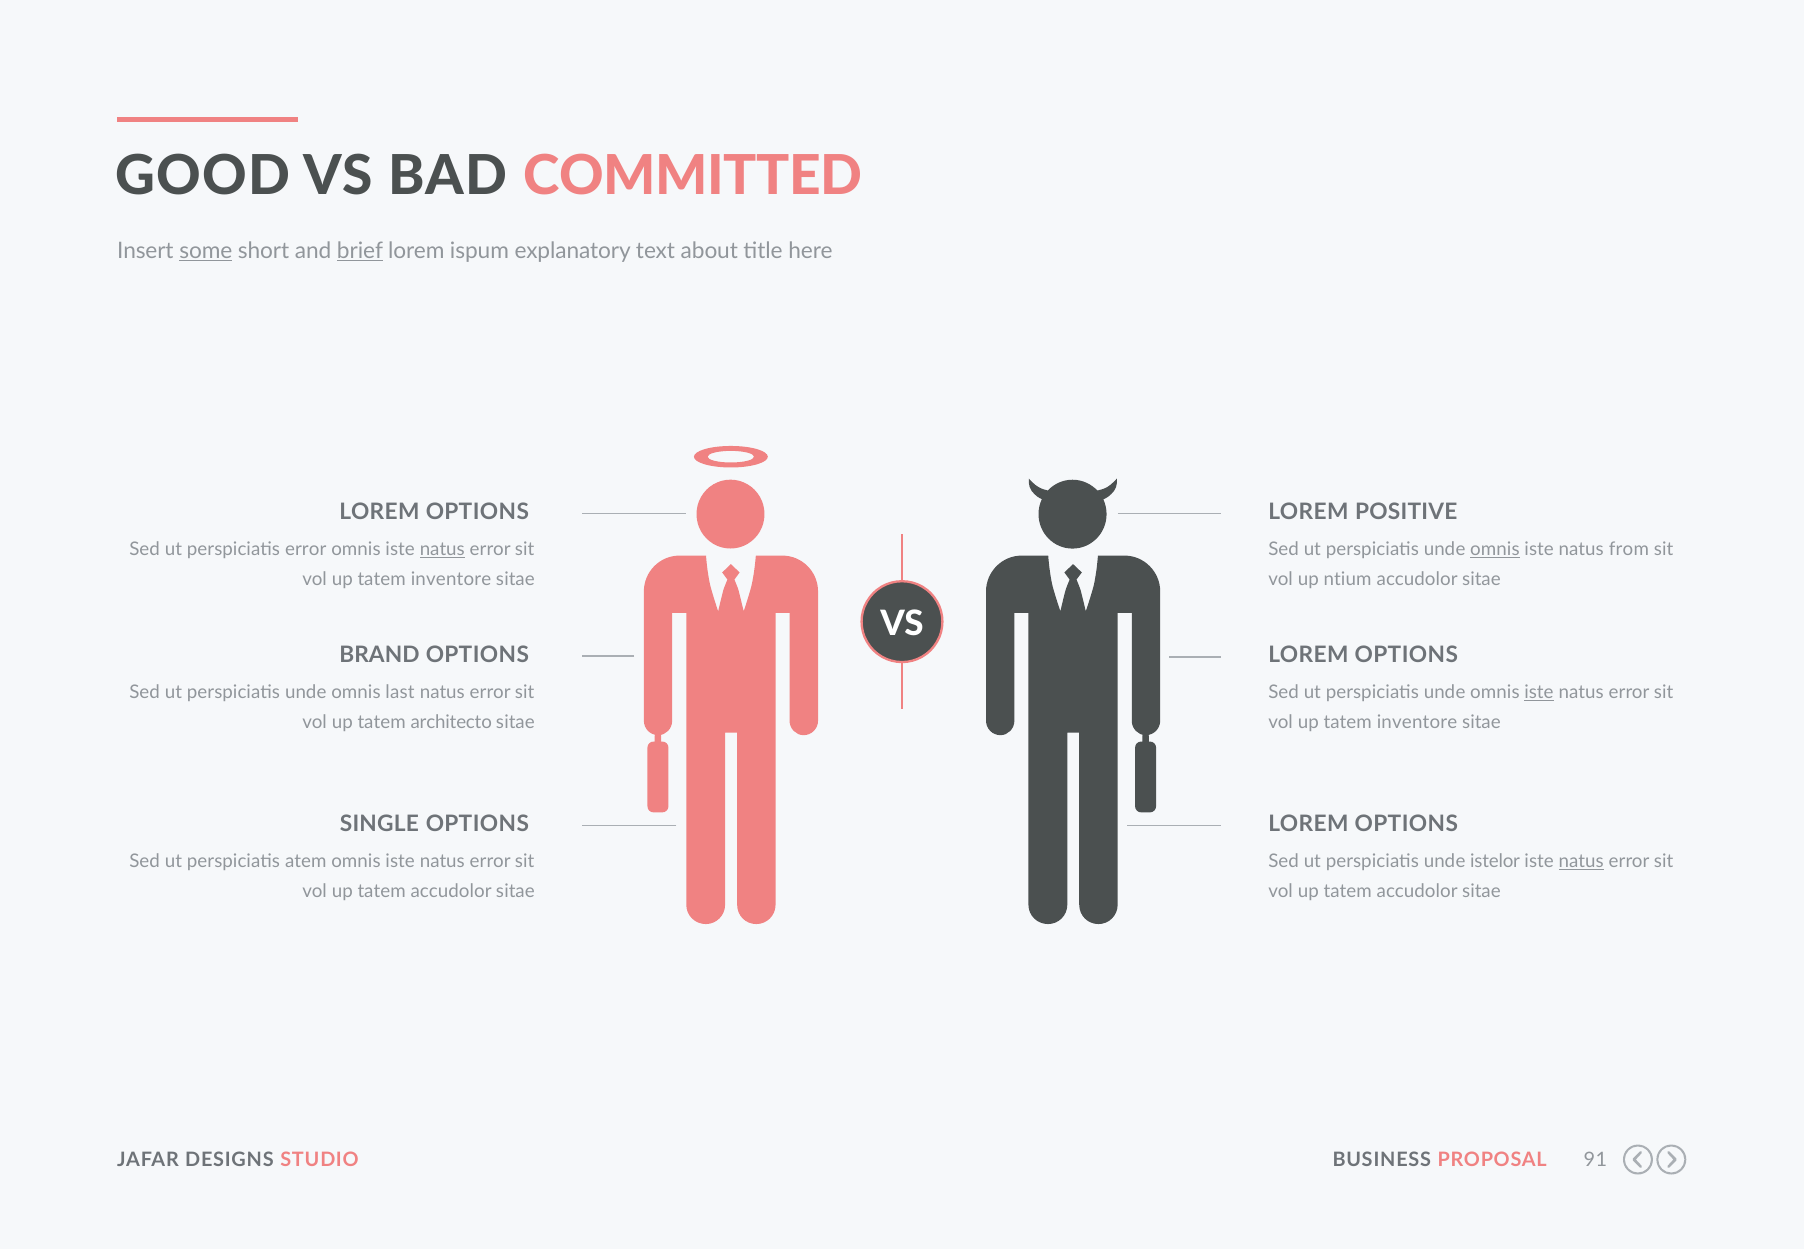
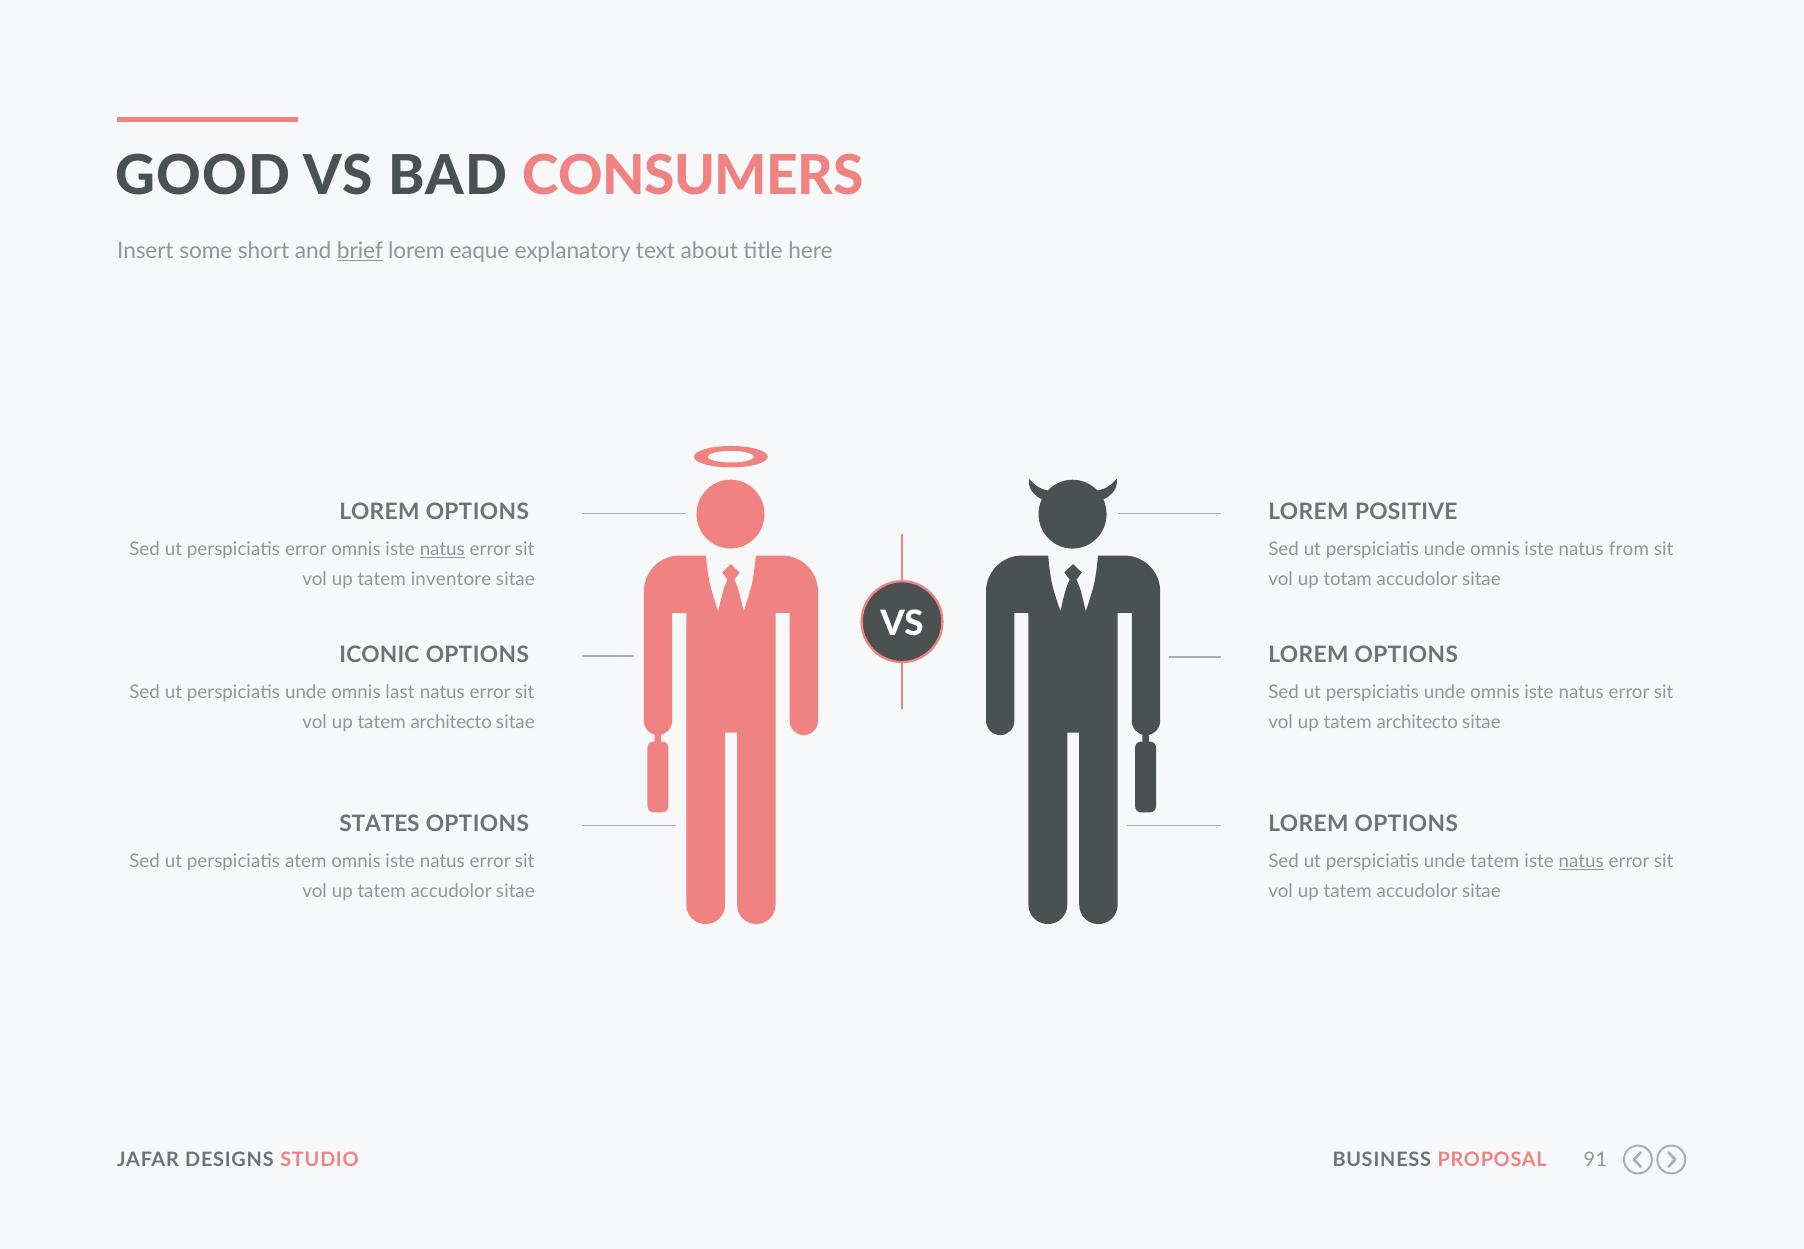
COMMITTED: COMMITTED -> CONSUMERS
some underline: present -> none
ispum: ispum -> eaque
omnis at (1495, 549) underline: present -> none
ntium: ntium -> totam
BRAND: BRAND -> ICONIC
iste at (1539, 692) underline: present -> none
inventore at (1417, 722): inventore -> architecto
SINGLE: SINGLE -> STATES
unde istelor: istelor -> tatem
